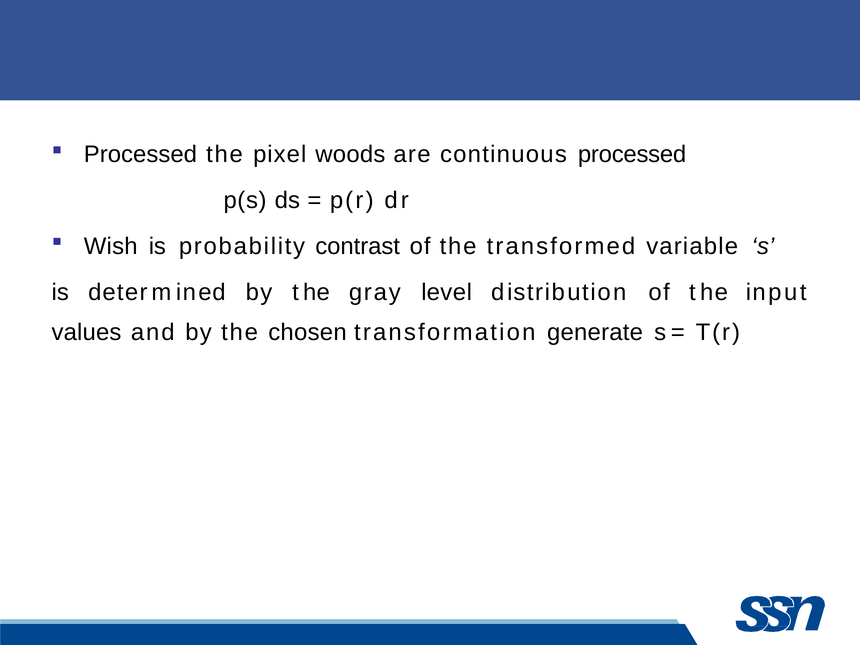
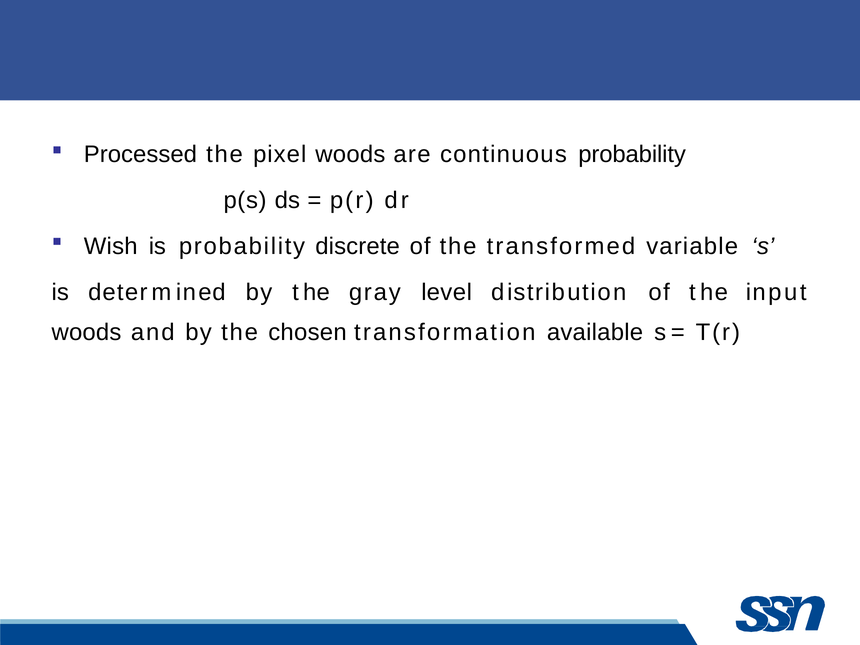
continuous processed: processed -> probability
contrast: contrast -> discrete
values at (86, 332): values -> woods
generate: generate -> available
